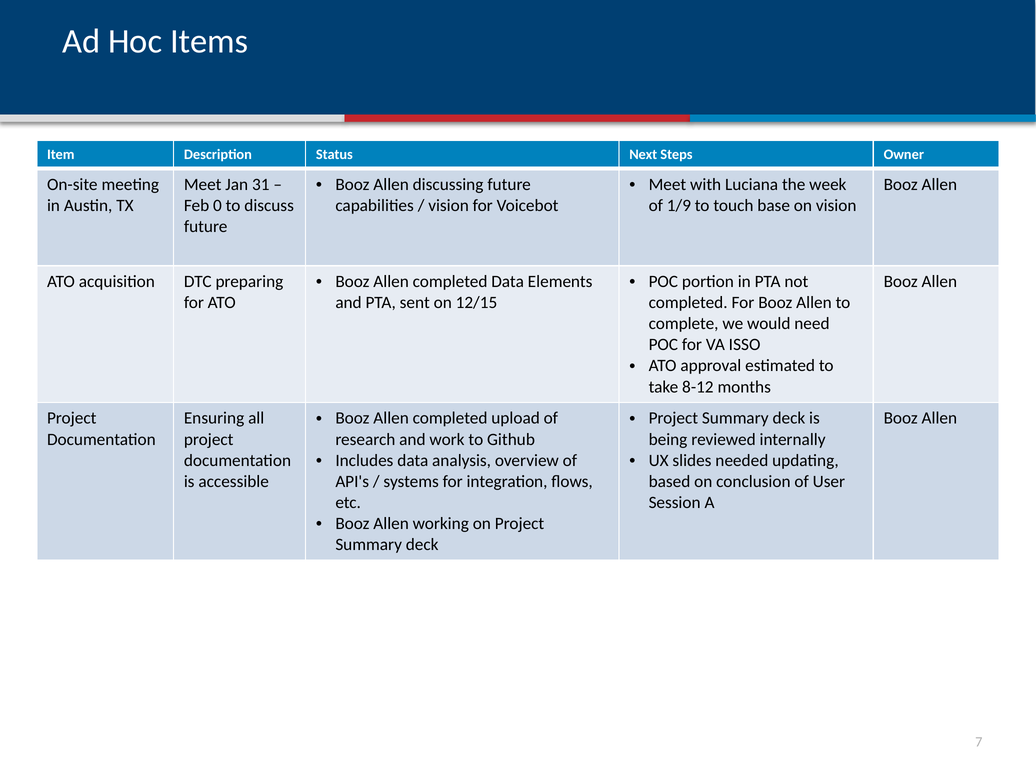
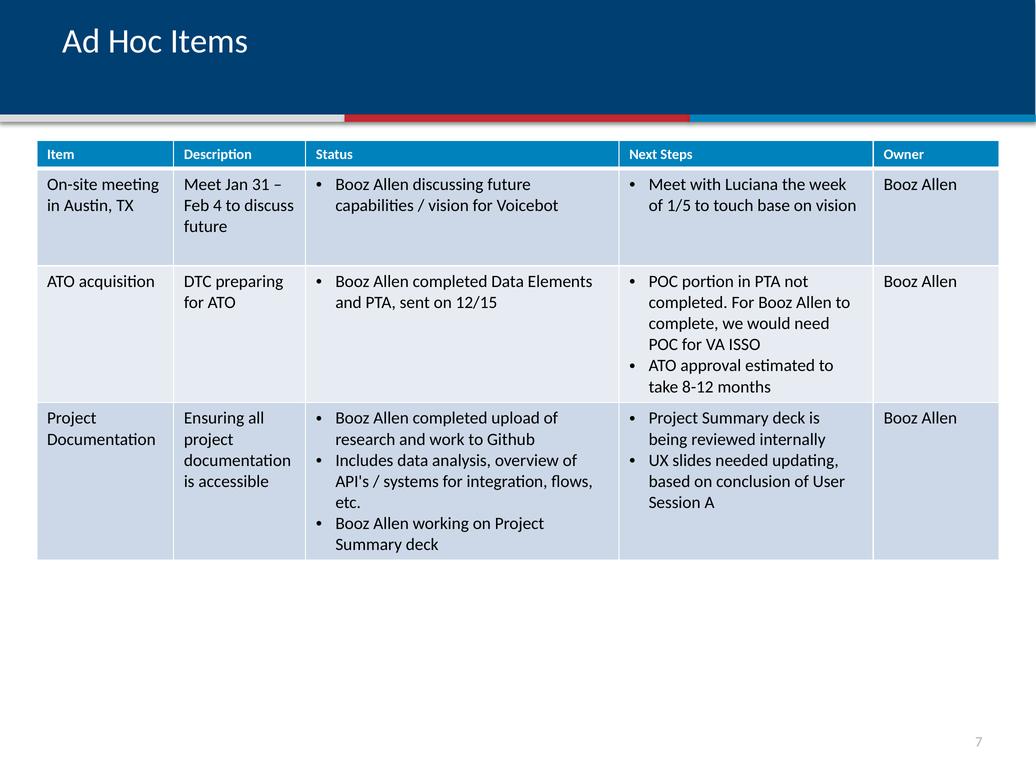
0: 0 -> 4
1/9: 1/9 -> 1/5
